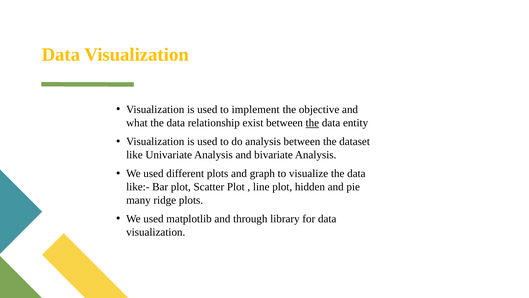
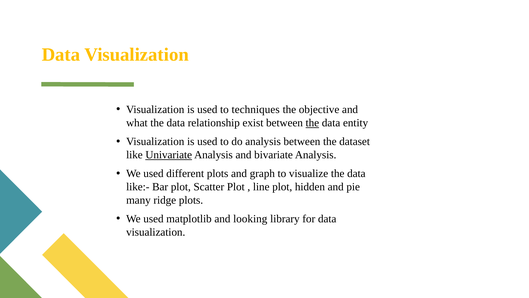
implement: implement -> techniques
Univariate underline: none -> present
through: through -> looking
